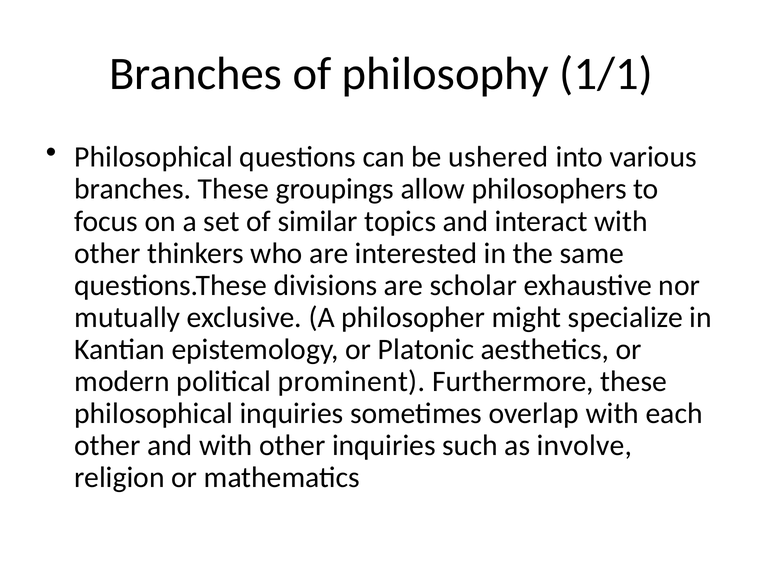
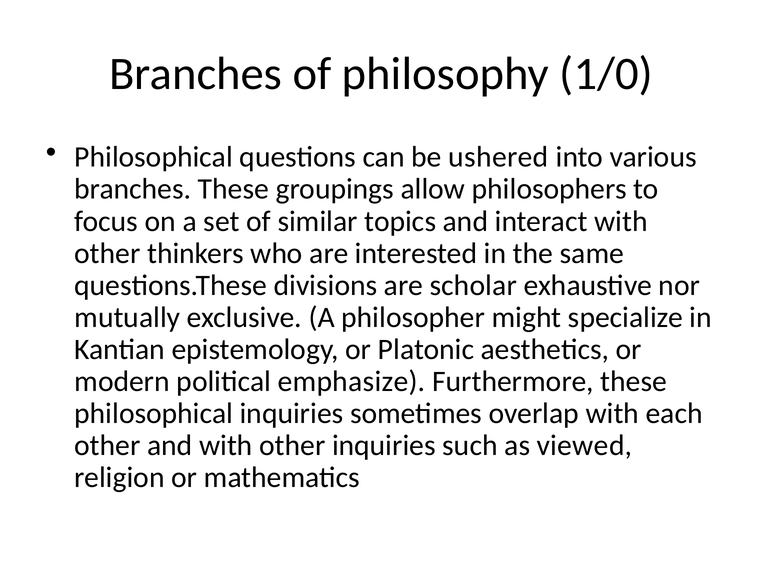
1/1: 1/1 -> 1/0
prominent: prominent -> emphasize
involve: involve -> viewed
